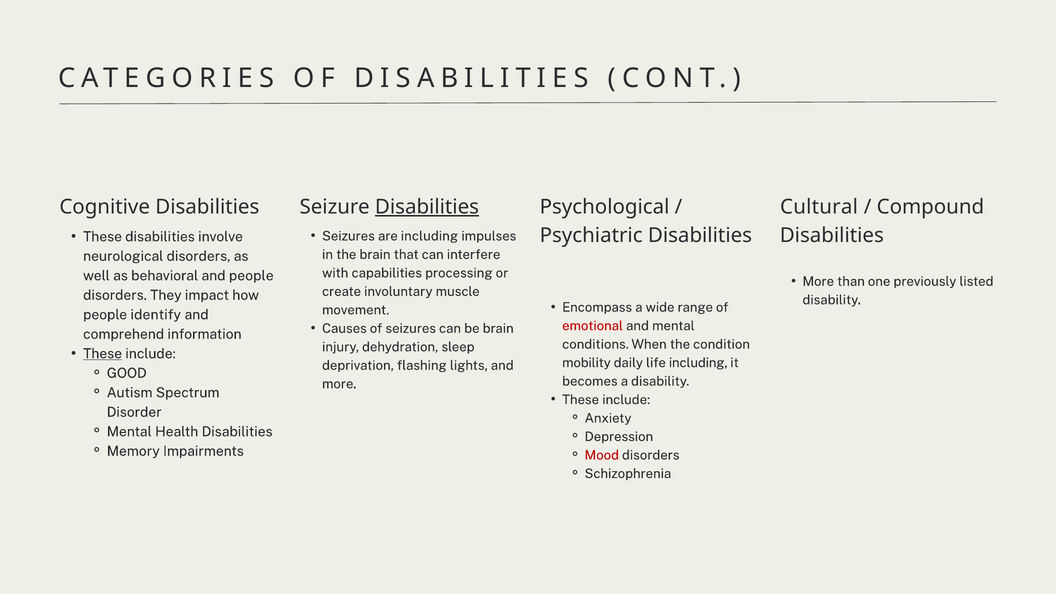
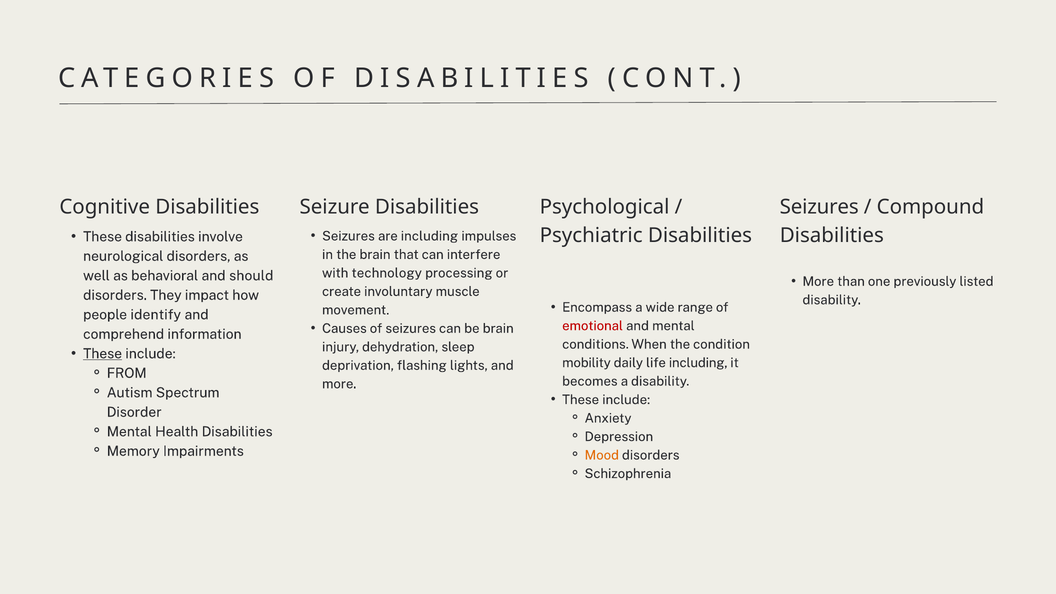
Disabilities at (427, 207) underline: present -> none
Cultural at (819, 207): Cultural -> Seizures
capabilities: capabilities -> technology
and people: people -> should
GOOD: GOOD -> FROM
Mood colour: red -> orange
